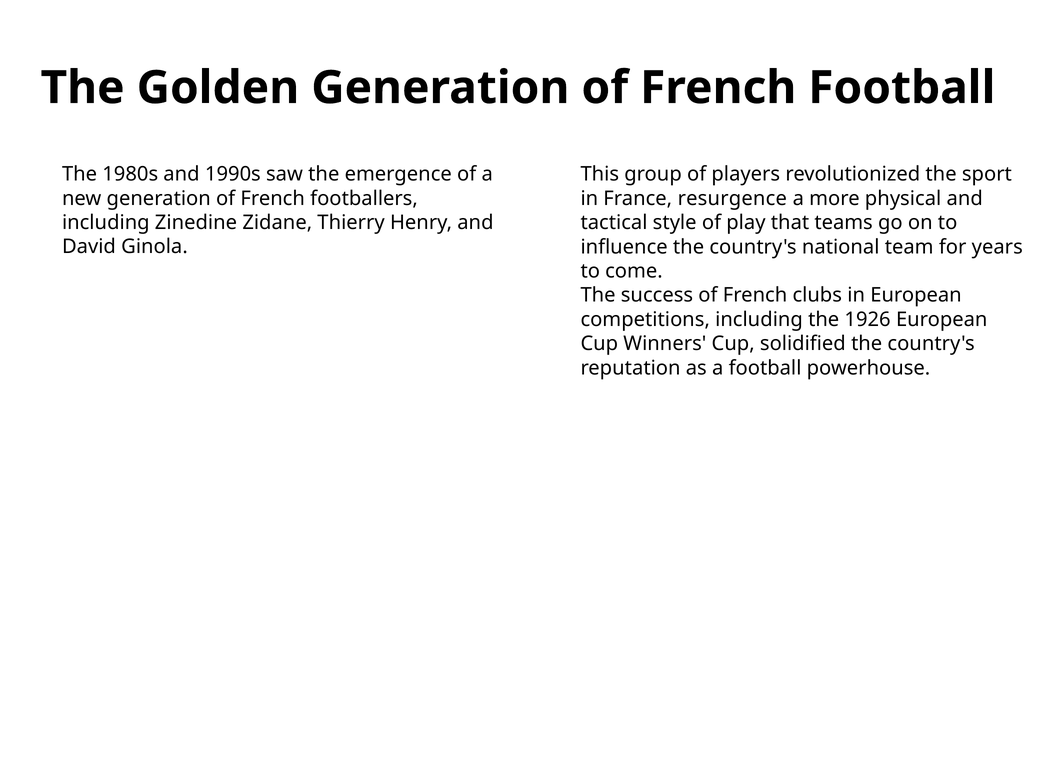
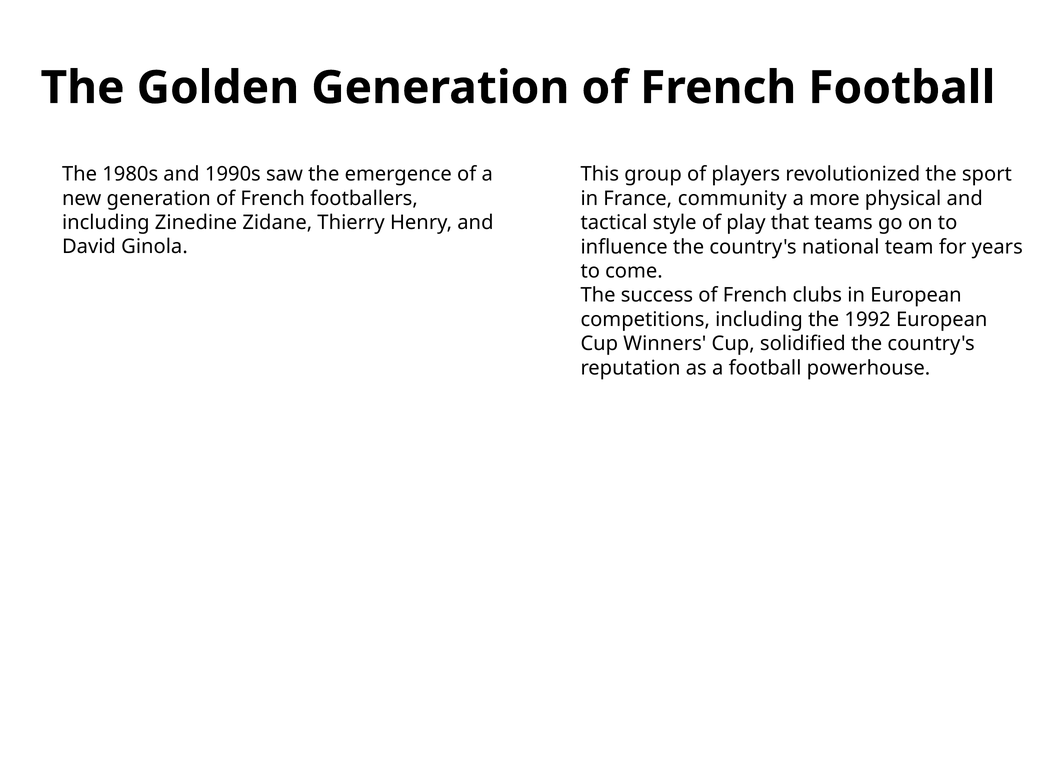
resurgence: resurgence -> community
1926: 1926 -> 1992
